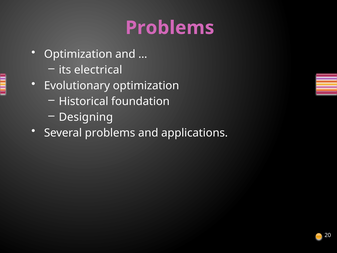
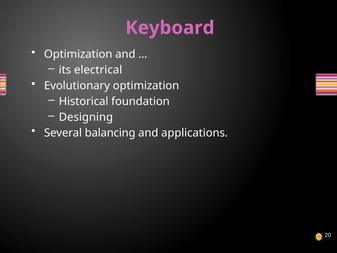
Problems at (170, 28): Problems -> Keyboard
Several problems: problems -> balancing
